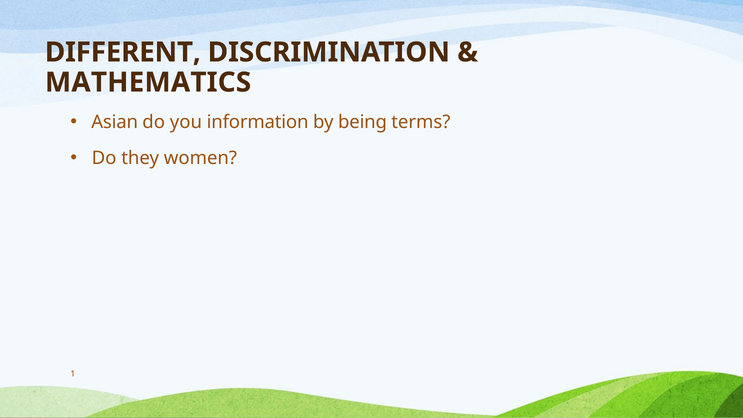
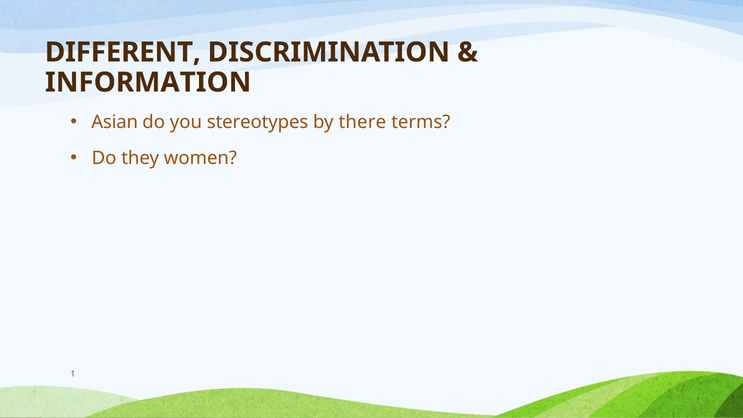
MATHEMATICS: MATHEMATICS -> INFORMATION
information: information -> stereotypes
being: being -> there
